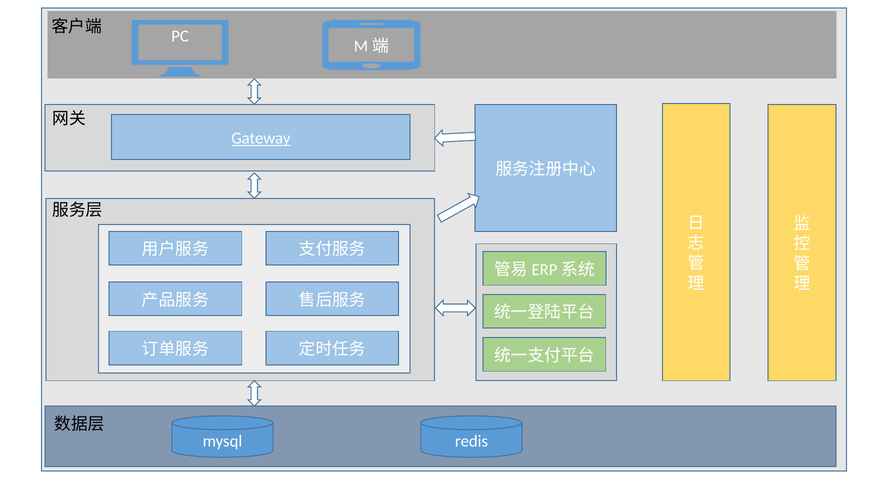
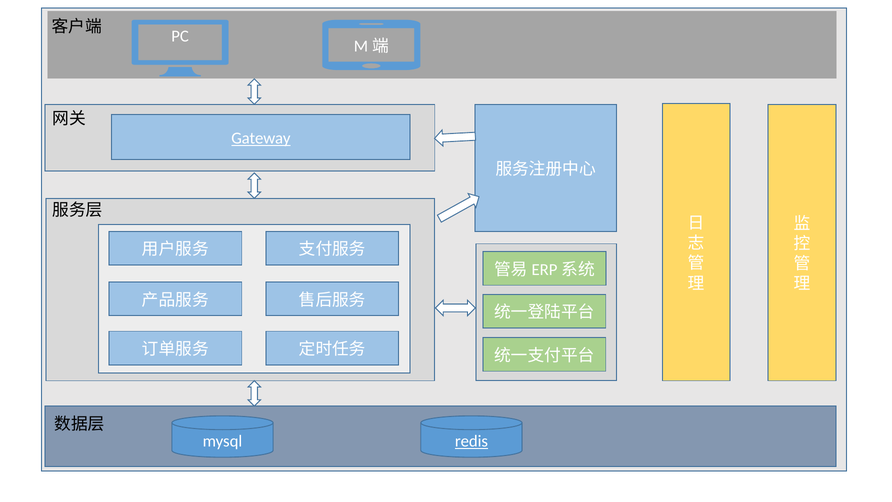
redis underline: none -> present
